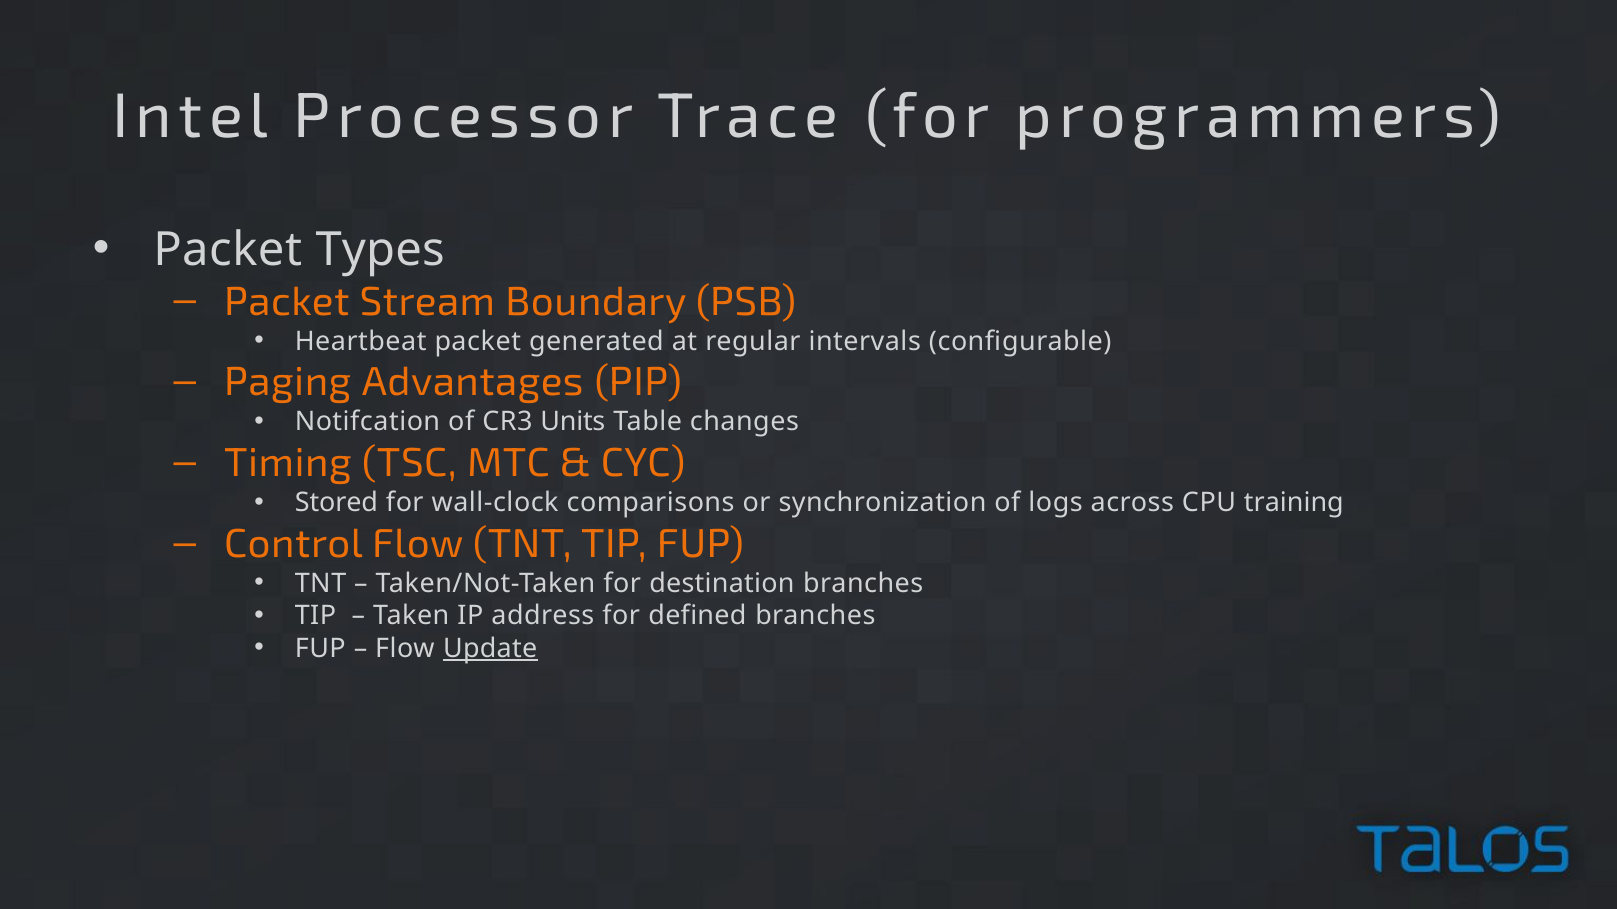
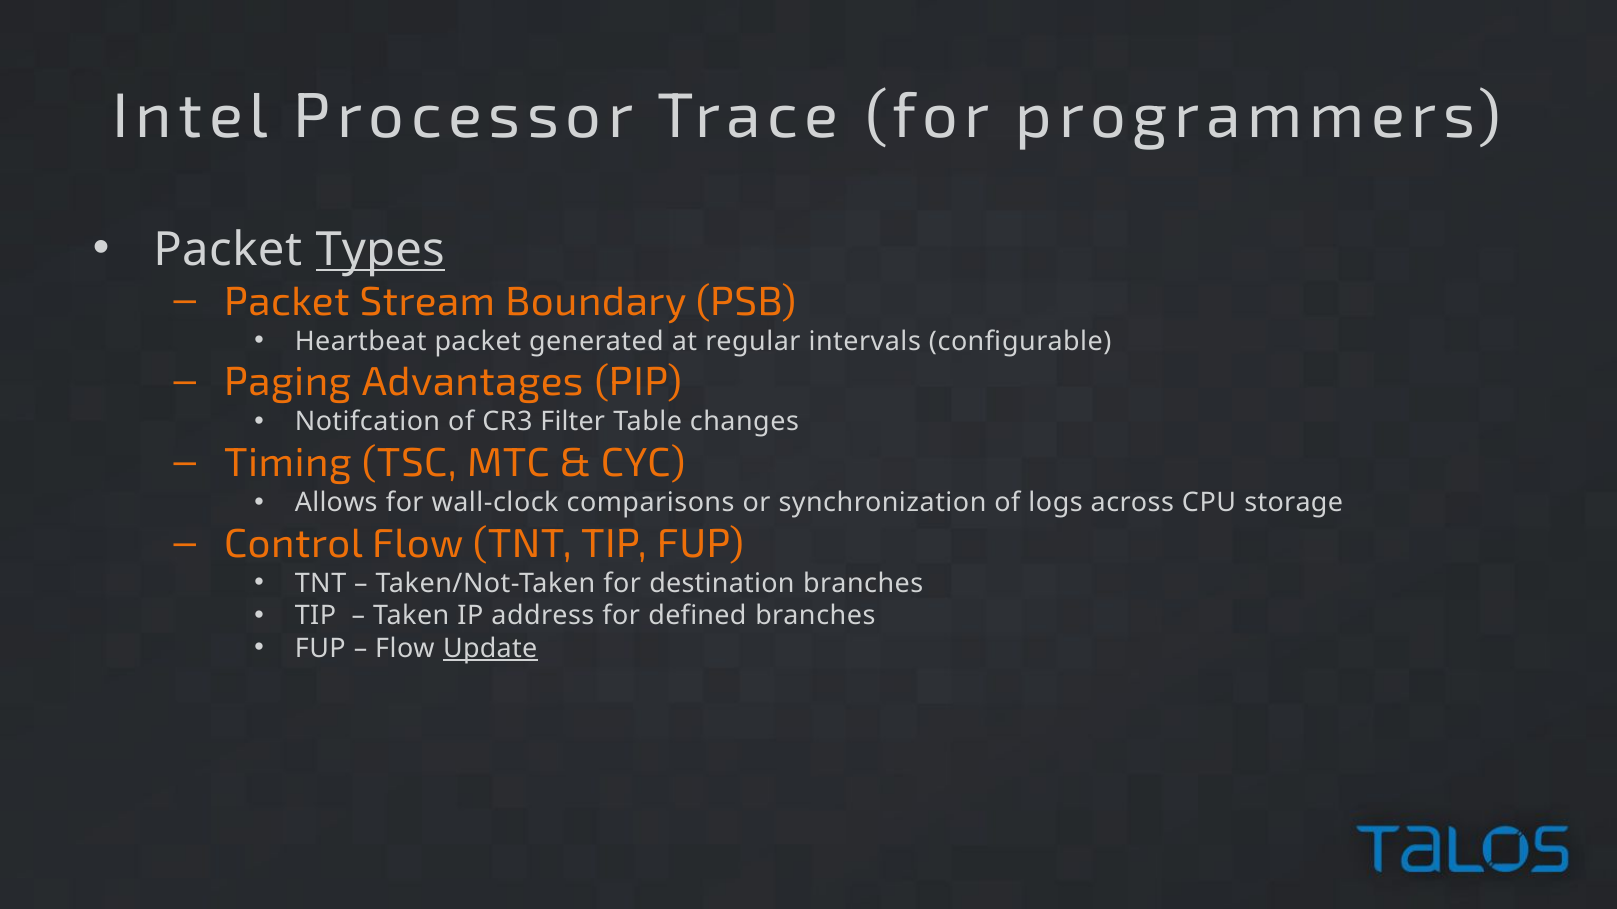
Types underline: none -> present
Units: Units -> Filter
Stored: Stored -> Allows
training: training -> storage
